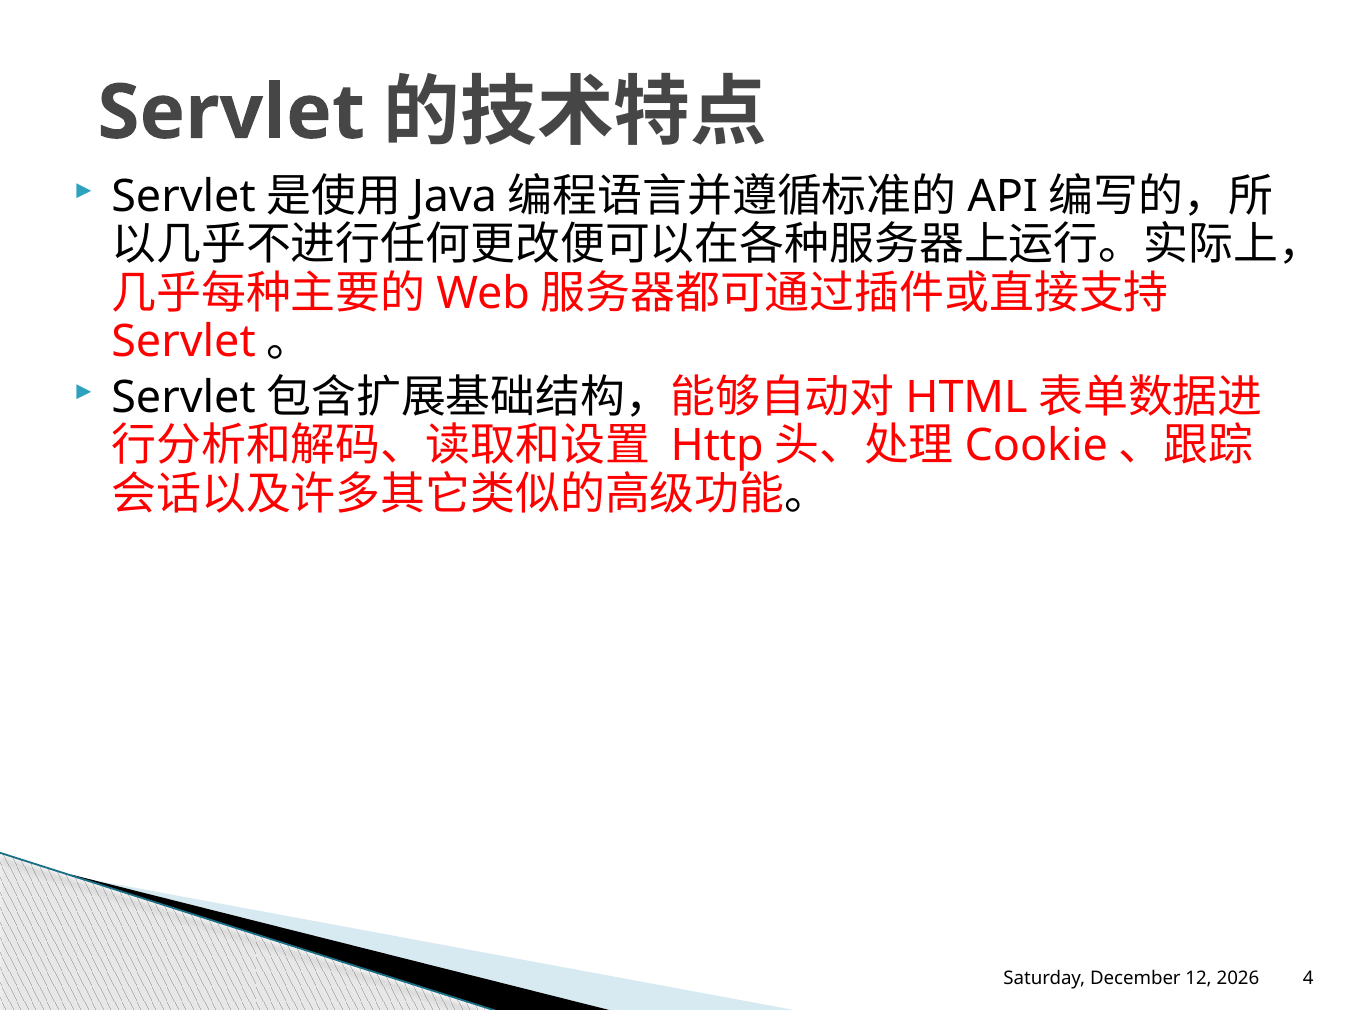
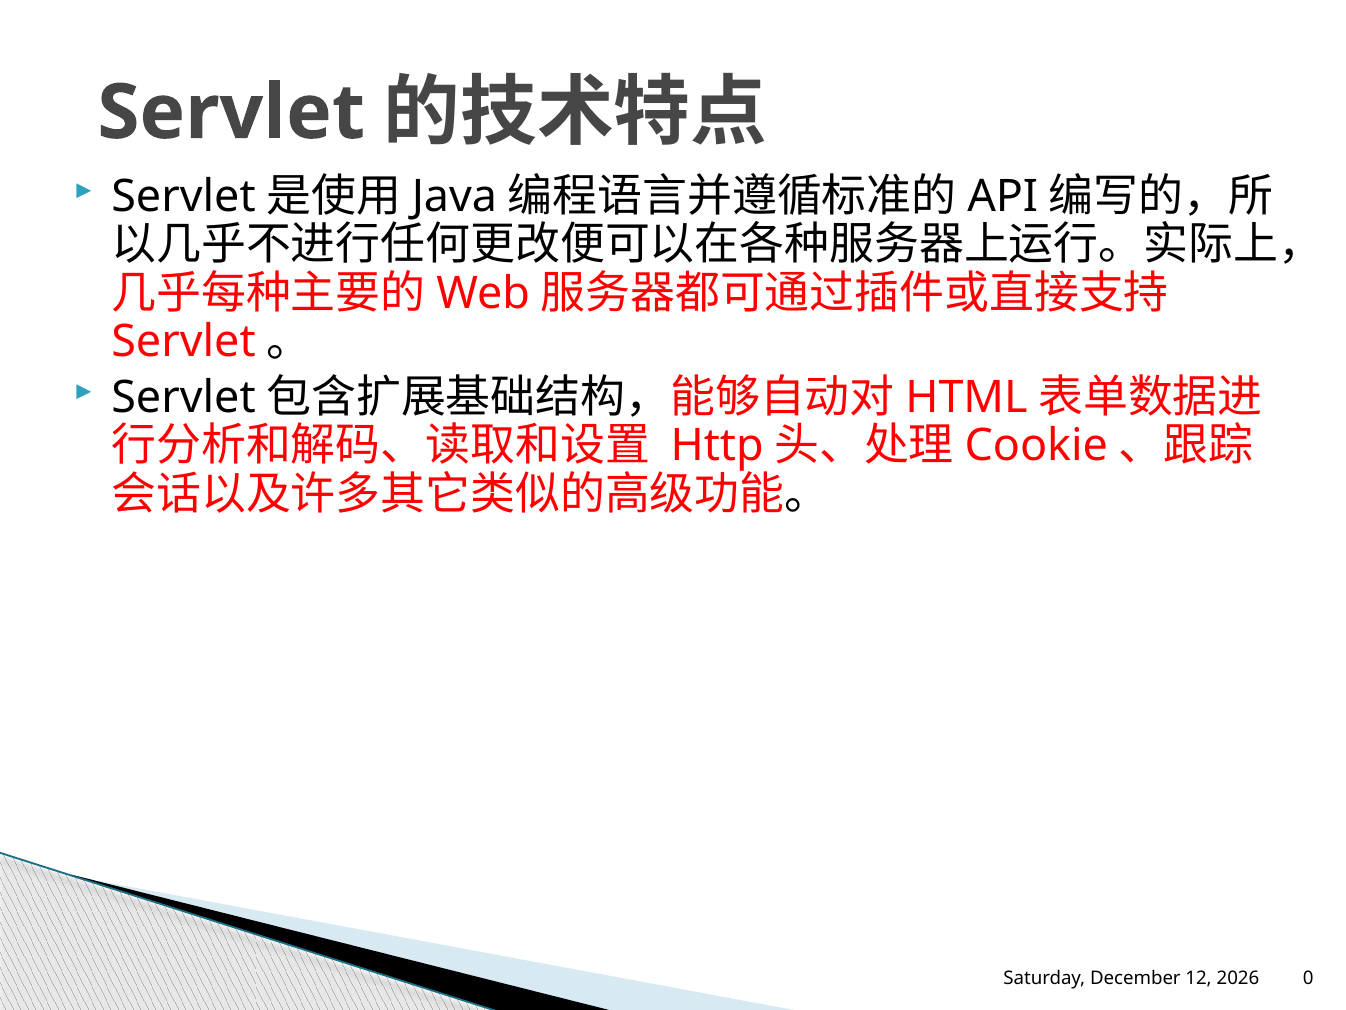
4: 4 -> 0
